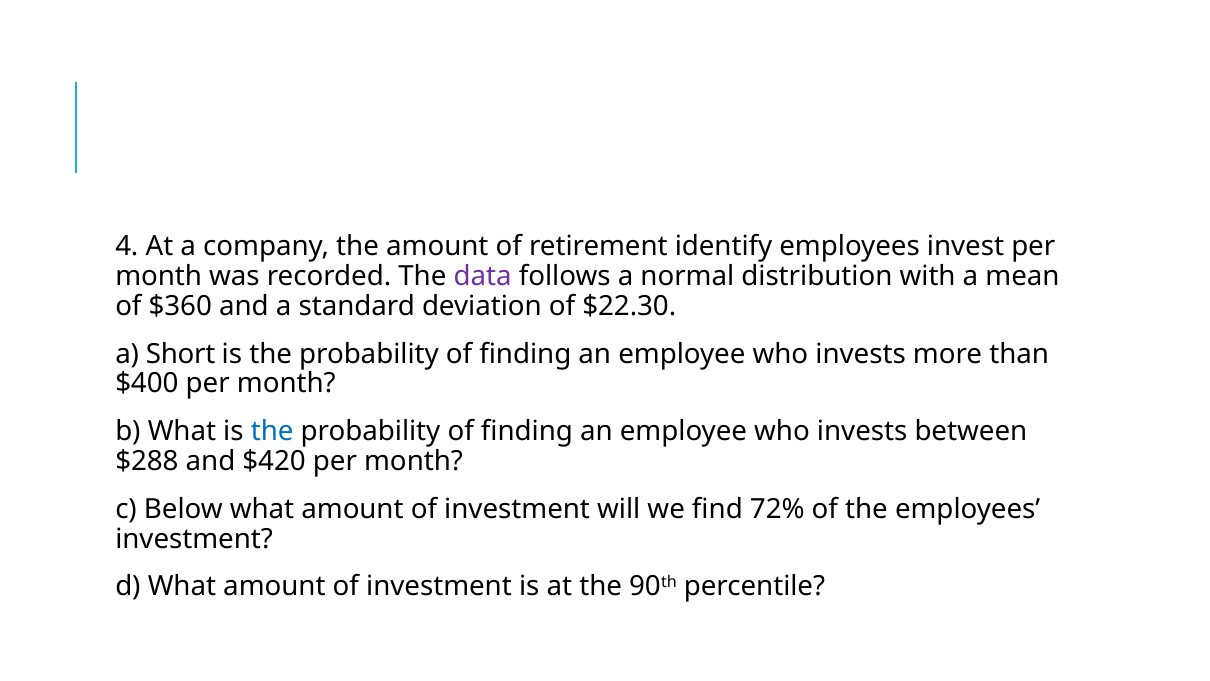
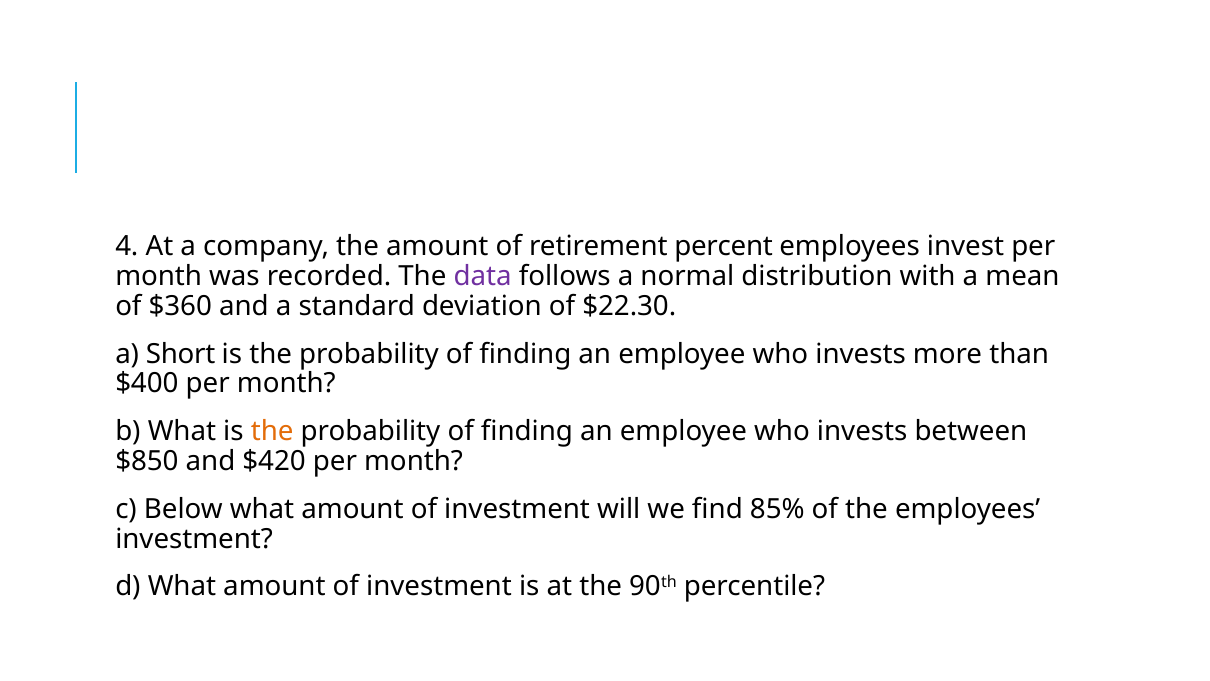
identify: identify -> percent
the at (272, 431) colour: blue -> orange
$288: $288 -> $850
72%: 72% -> 85%
